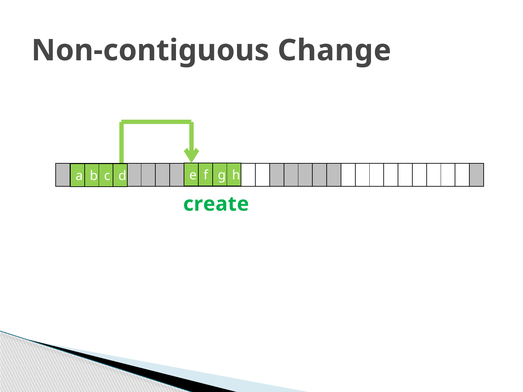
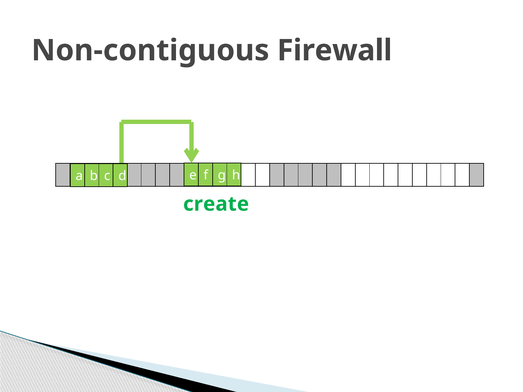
Change: Change -> Firewall
